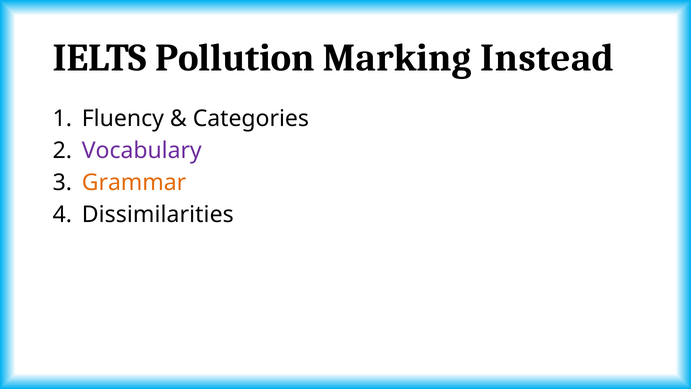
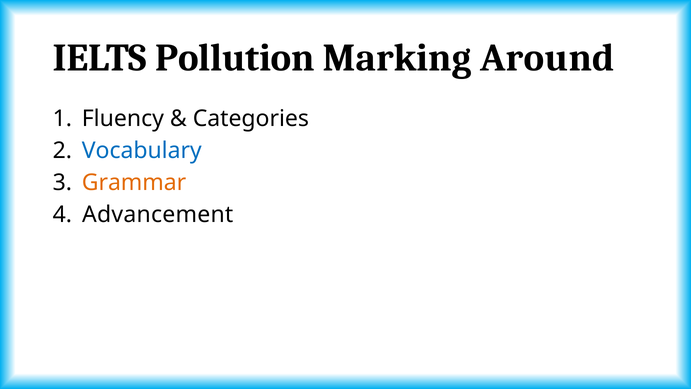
Instead: Instead -> Around
Vocabulary colour: purple -> blue
Dissimilarities: Dissimilarities -> Advancement
